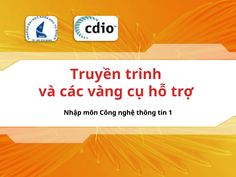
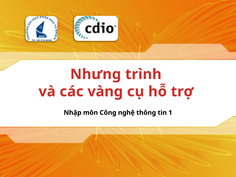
Truyền: Truyền -> Nhưng
